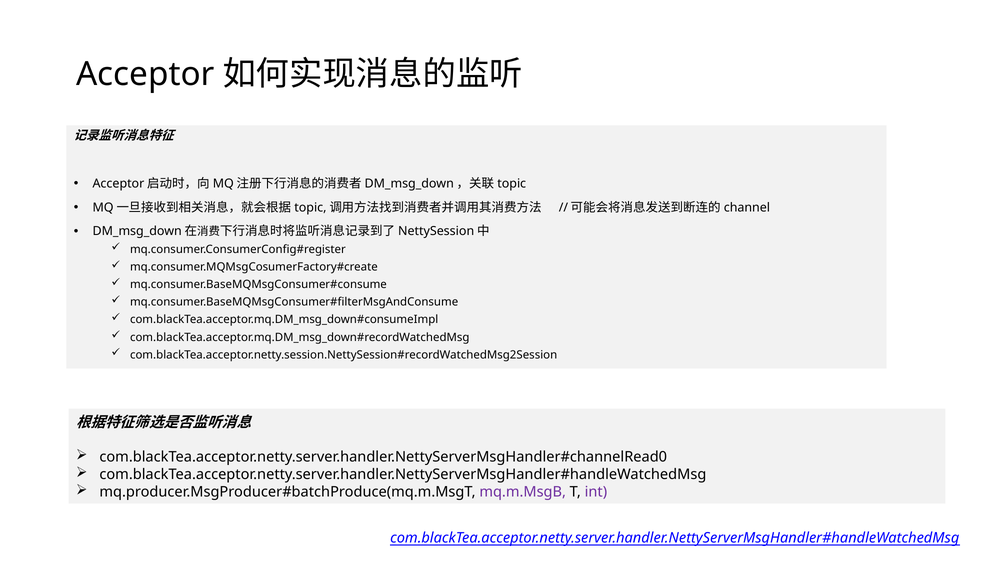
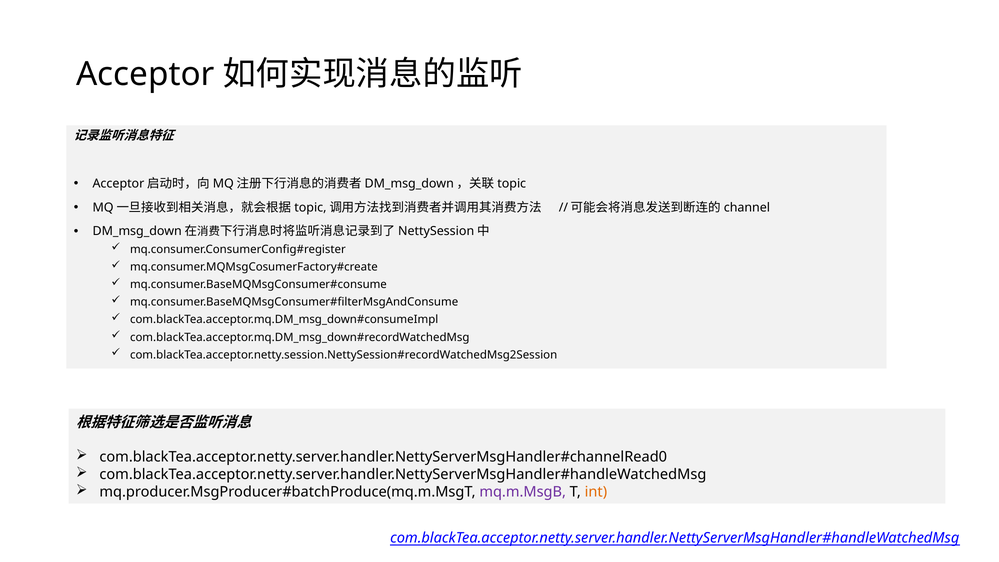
int colour: purple -> orange
